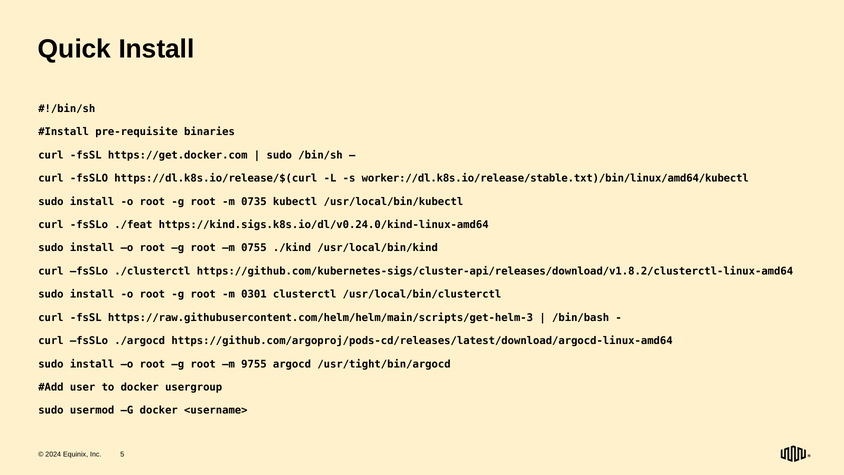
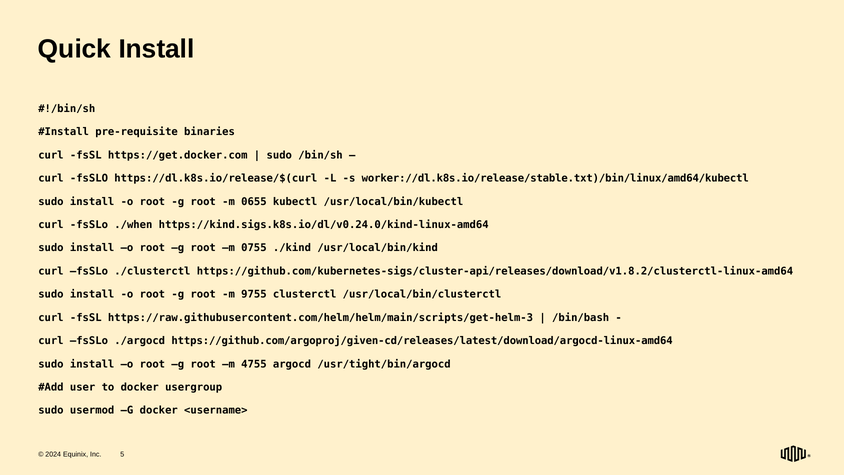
0735: 0735 -> 0655
./feat: ./feat -> ./when
0301: 0301 -> 9755
https://github.com/argoproj/pods-cd/releases/latest/download/argocd-linux-amd64: https://github.com/argoproj/pods-cd/releases/latest/download/argocd-linux-amd64 -> https://github.com/argoproj/given-cd/releases/latest/download/argocd-linux-amd64
9755: 9755 -> 4755
